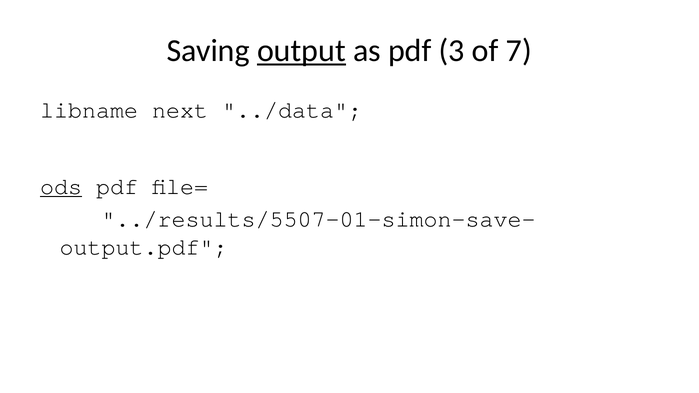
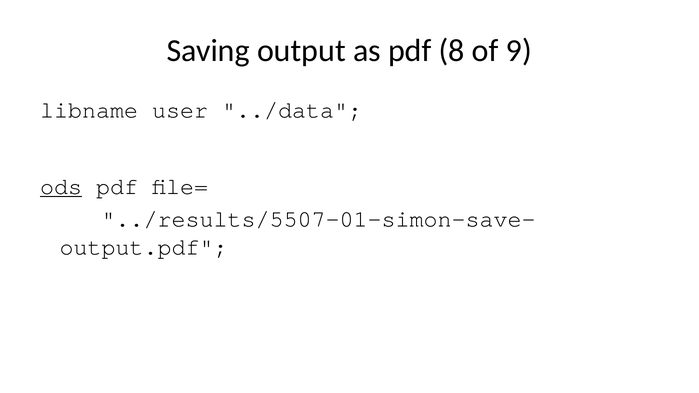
output underline: present -> none
3: 3 -> 8
7: 7 -> 9
next: next -> user
